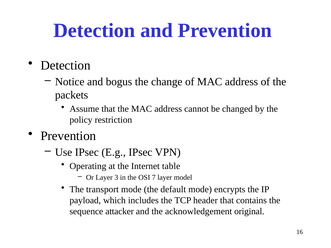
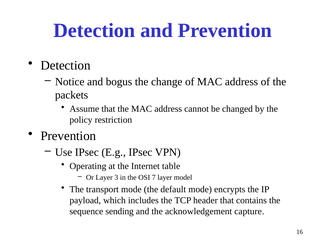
attacker: attacker -> sending
original: original -> capture
